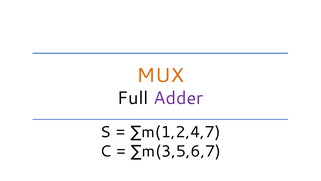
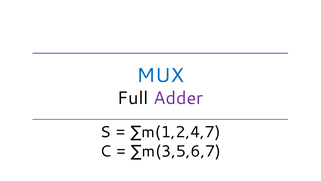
MUX colour: orange -> blue
